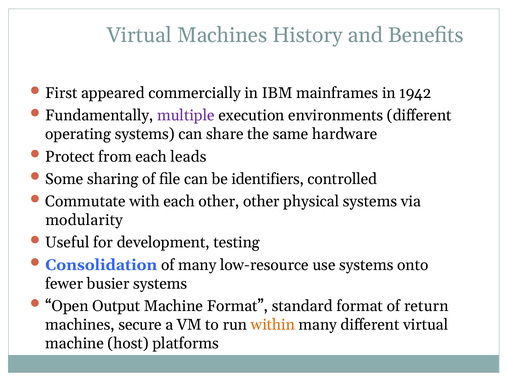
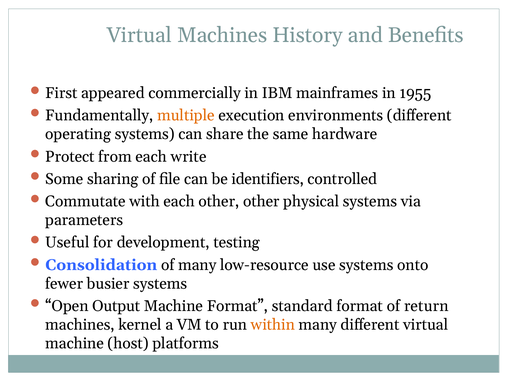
1942: 1942 -> 1955
multiple colour: purple -> orange
leads: leads -> write
modularity: modularity -> parameters
secure: secure -> kernel
